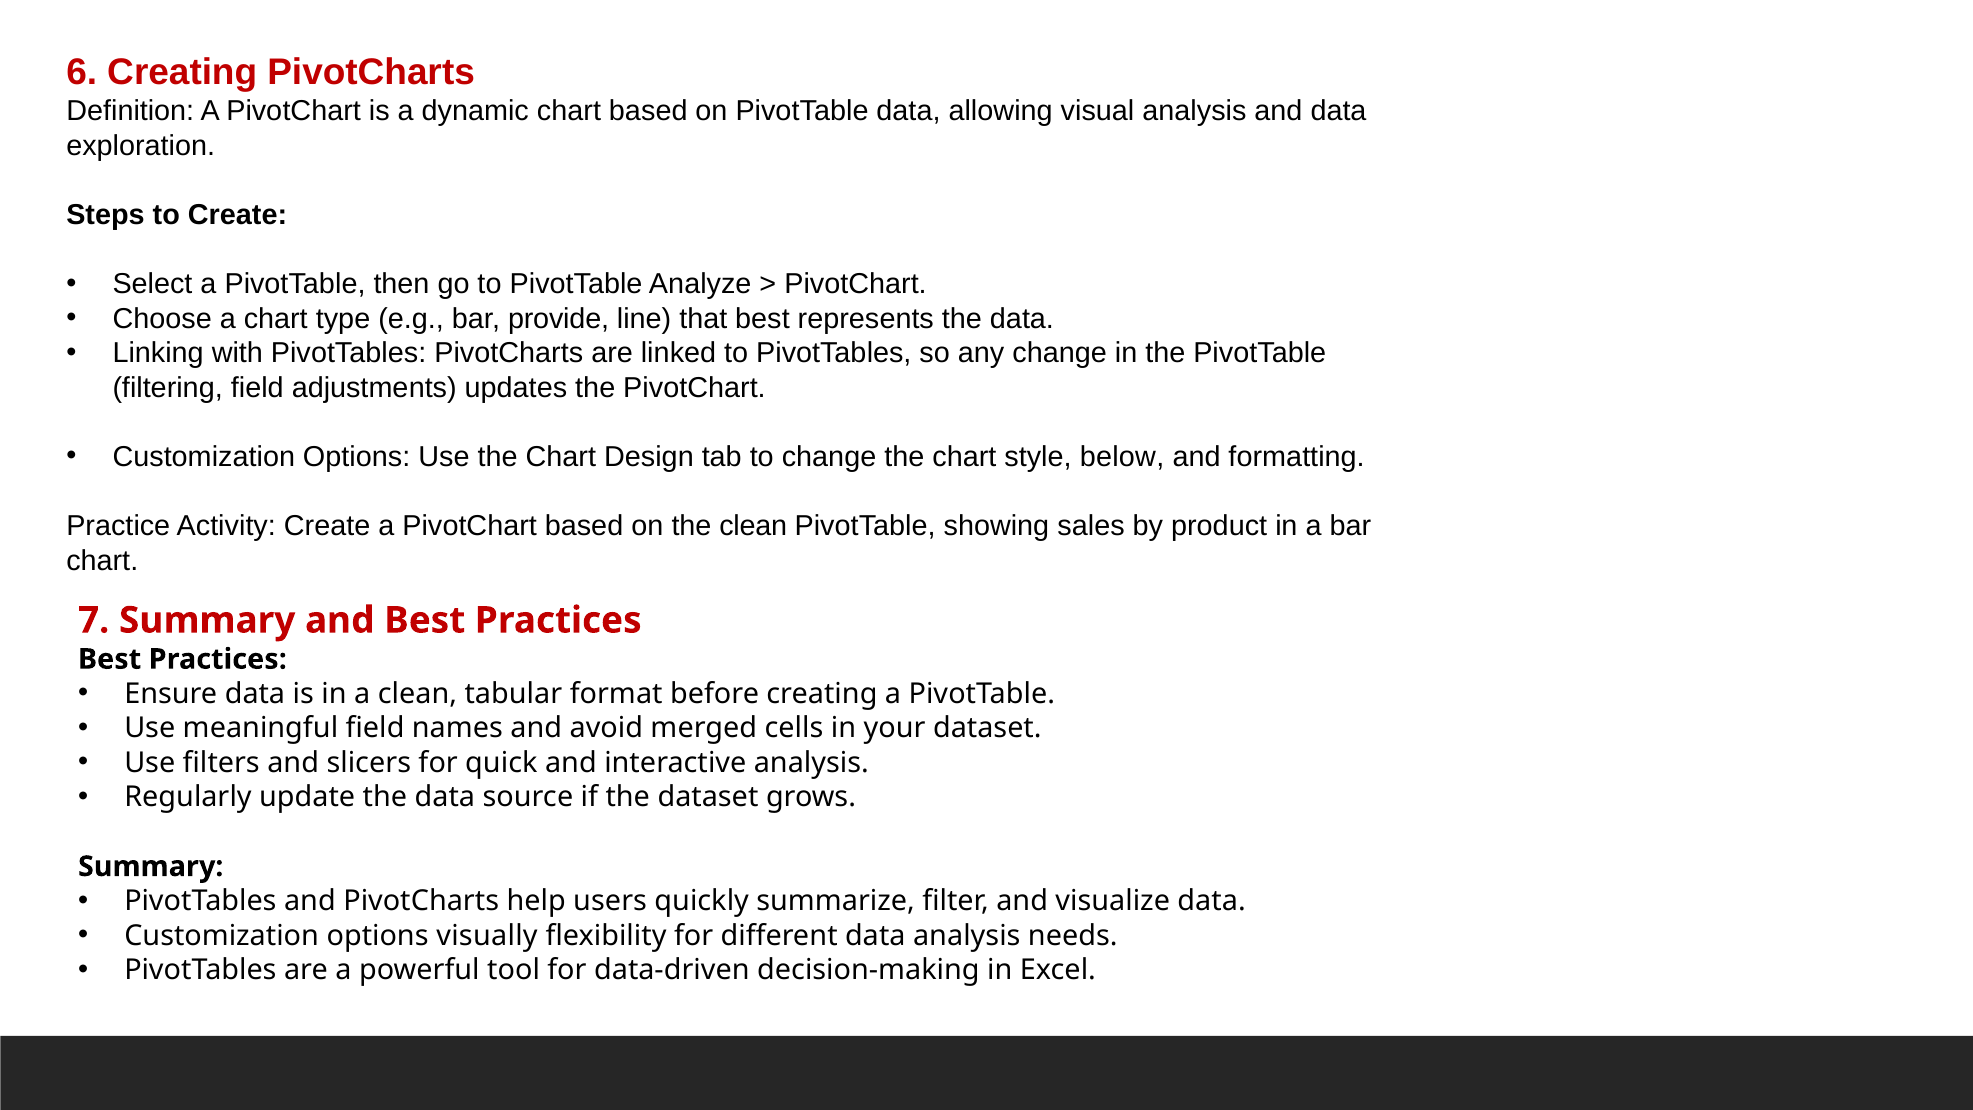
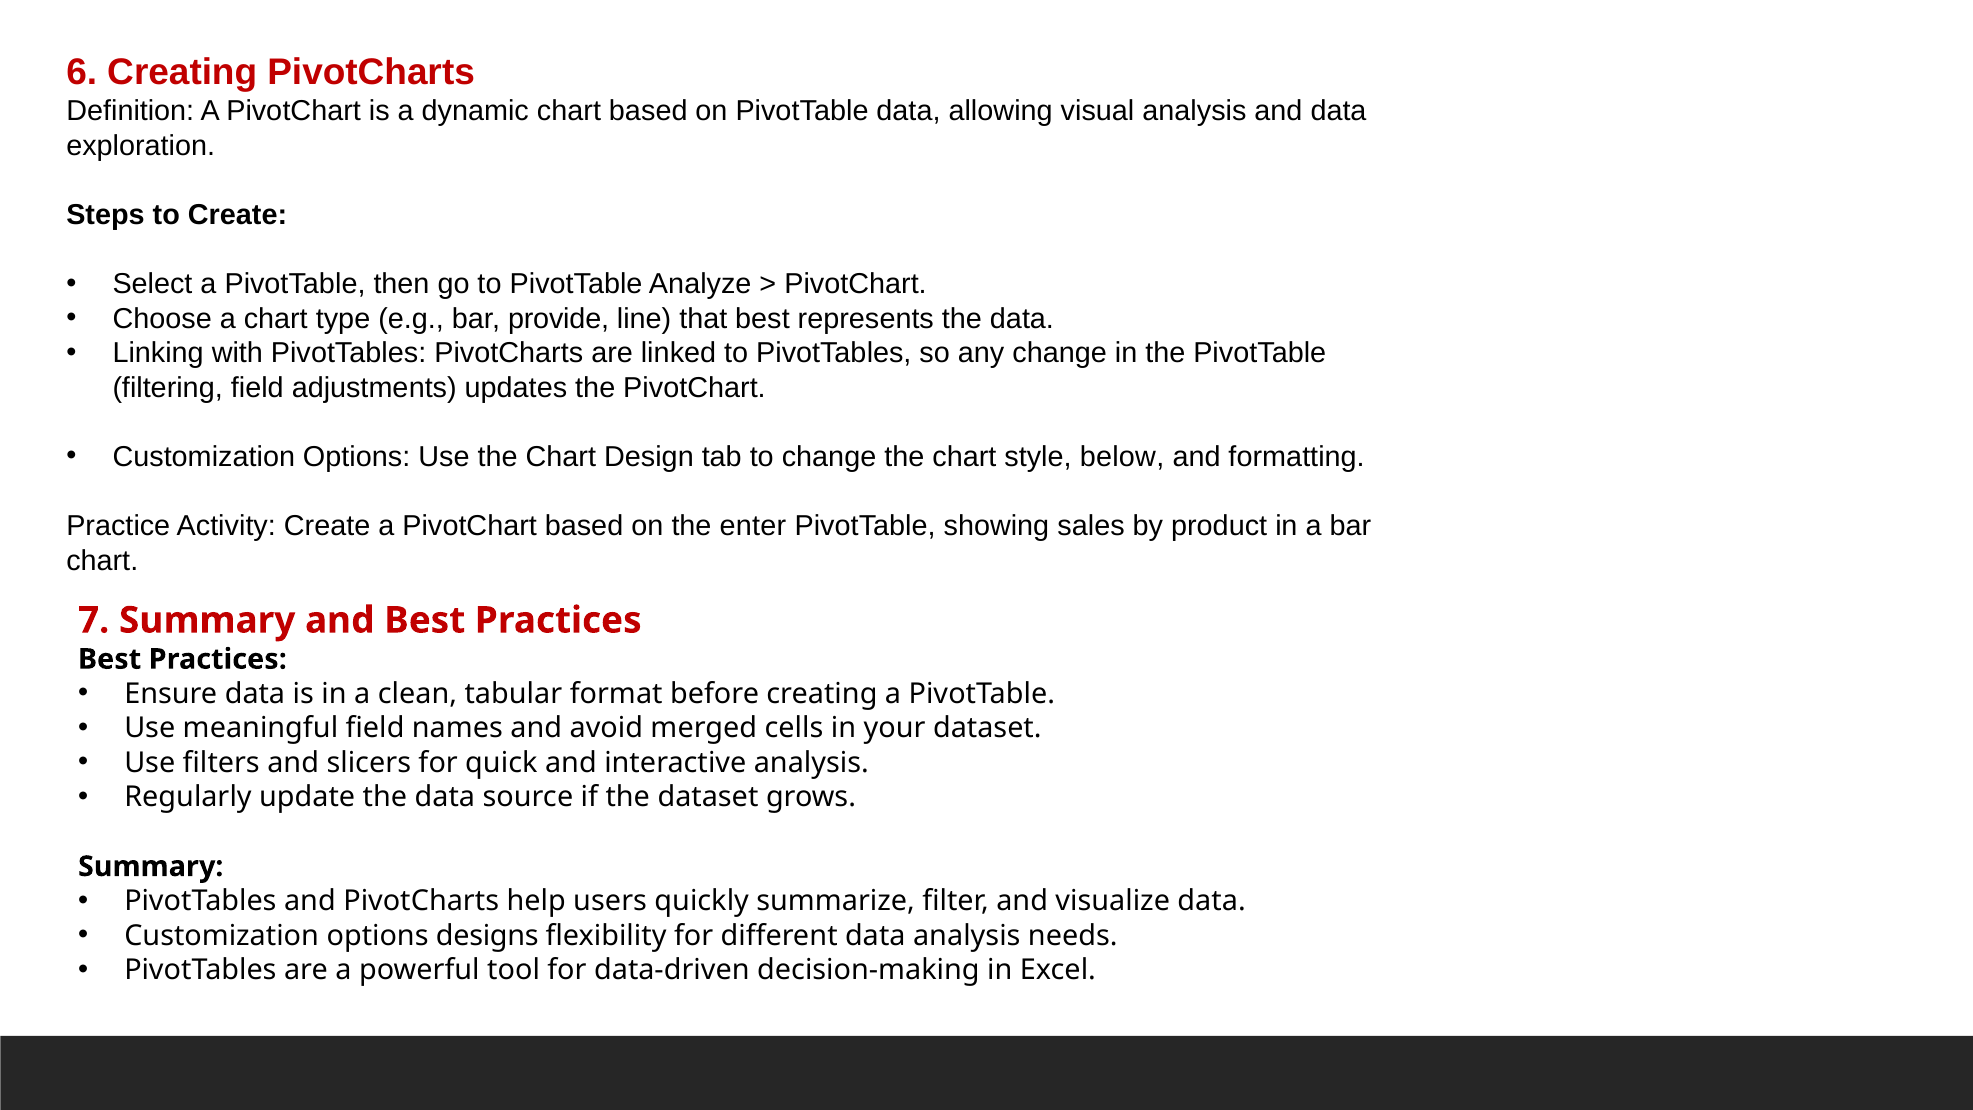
the clean: clean -> enter
visually: visually -> designs
